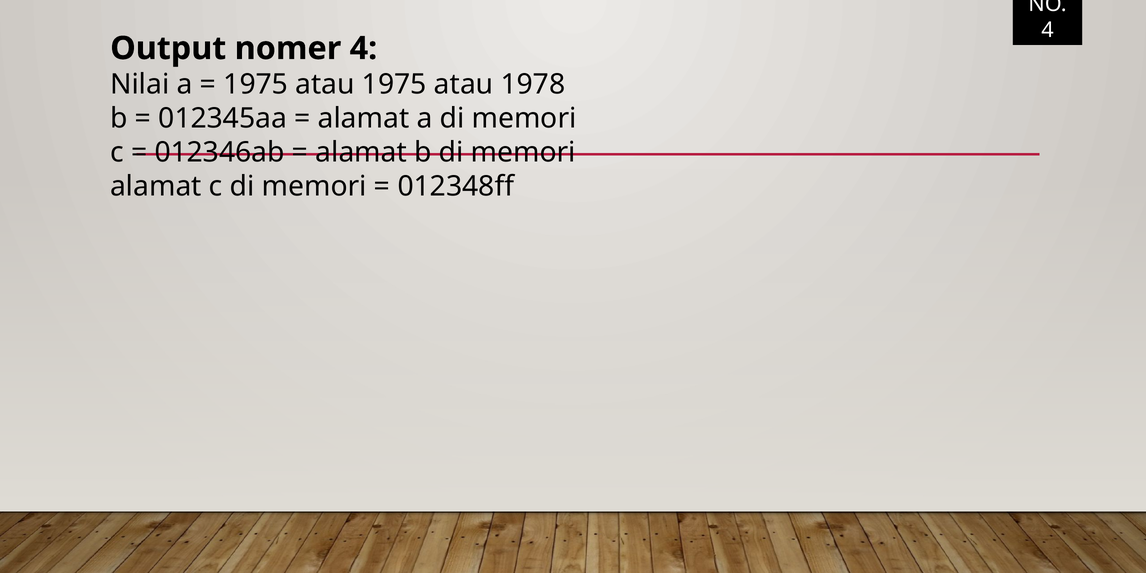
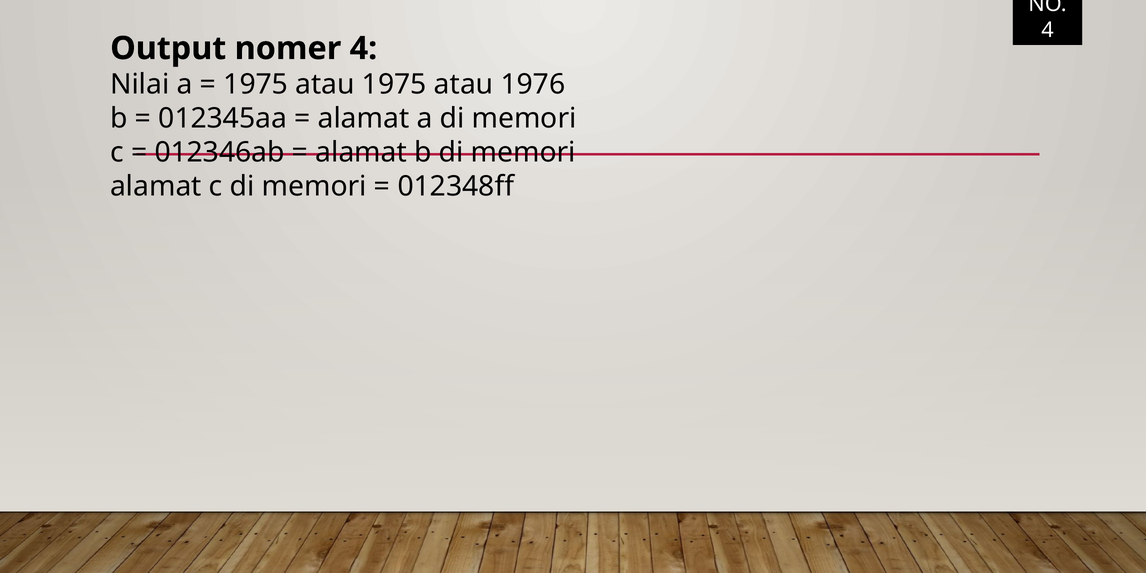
1978: 1978 -> 1976
